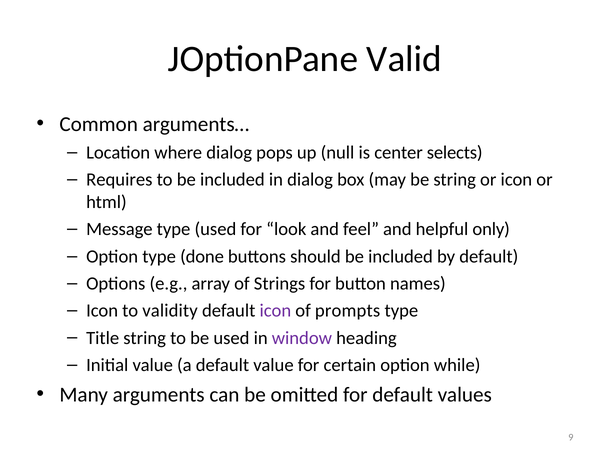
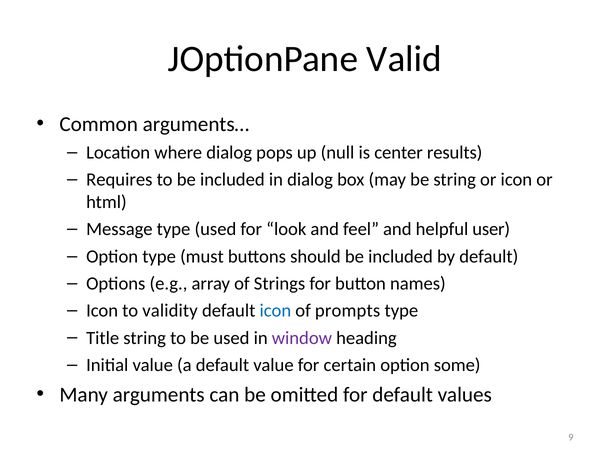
selects: selects -> results
only: only -> user
done: done -> must
icon at (275, 310) colour: purple -> blue
while: while -> some
